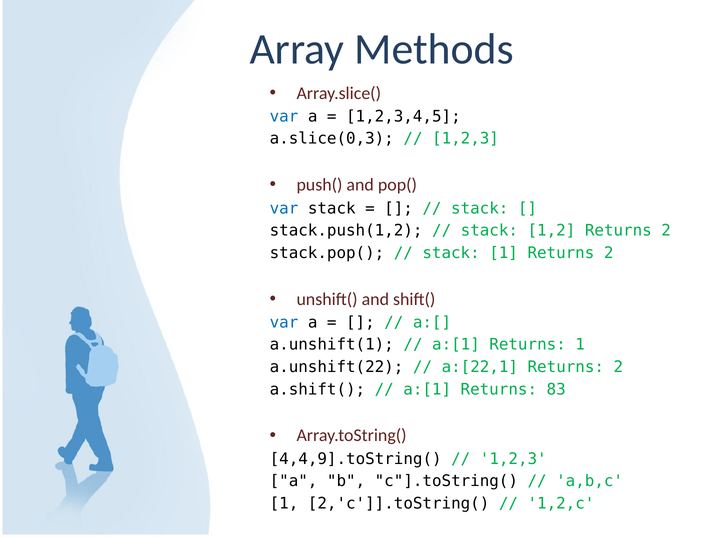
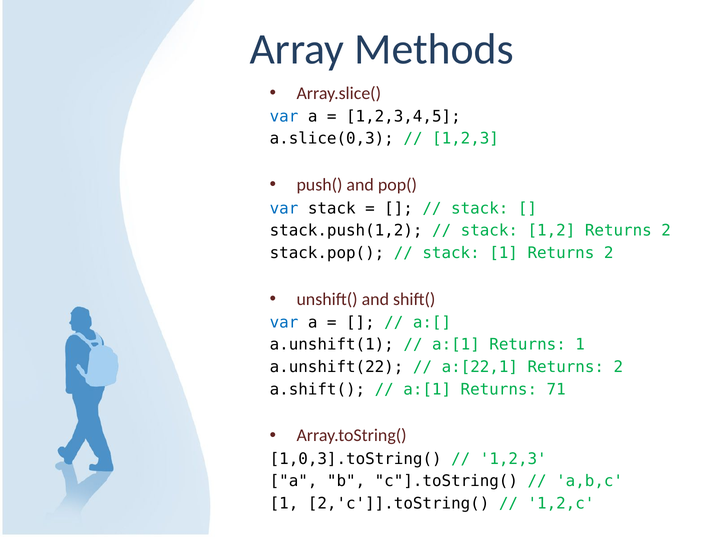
83: 83 -> 71
4,4,9].toString(: 4,4,9].toString( -> 1,0,3].toString(
